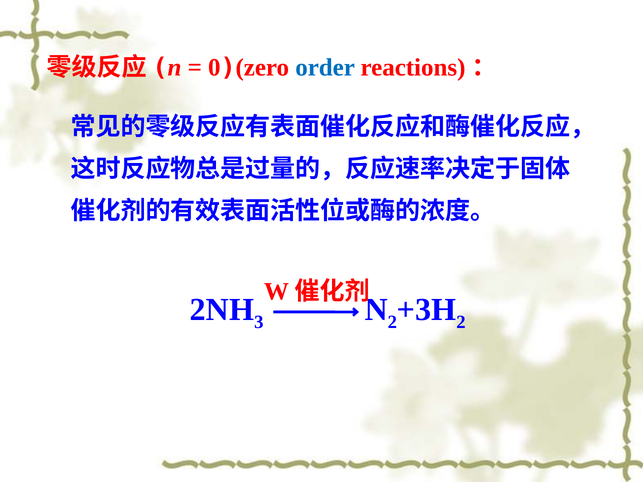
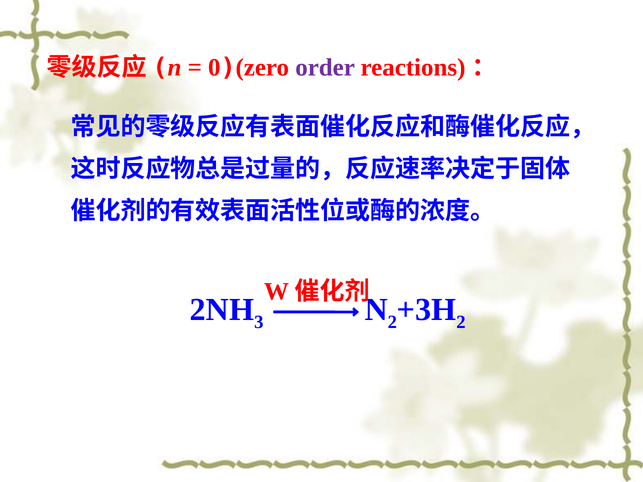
order colour: blue -> purple
